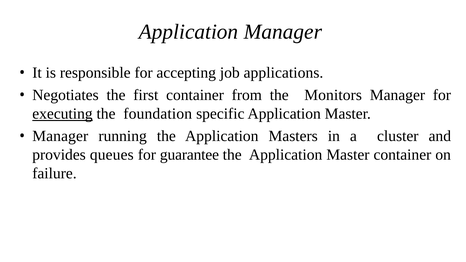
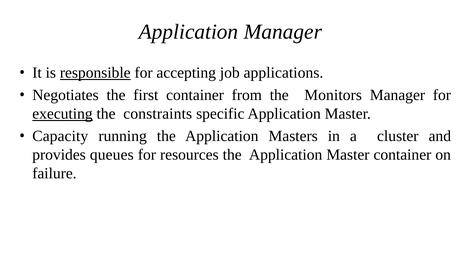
responsible underline: none -> present
foundation: foundation -> constraints
Manager at (60, 136): Manager -> Capacity
guarantee: guarantee -> resources
